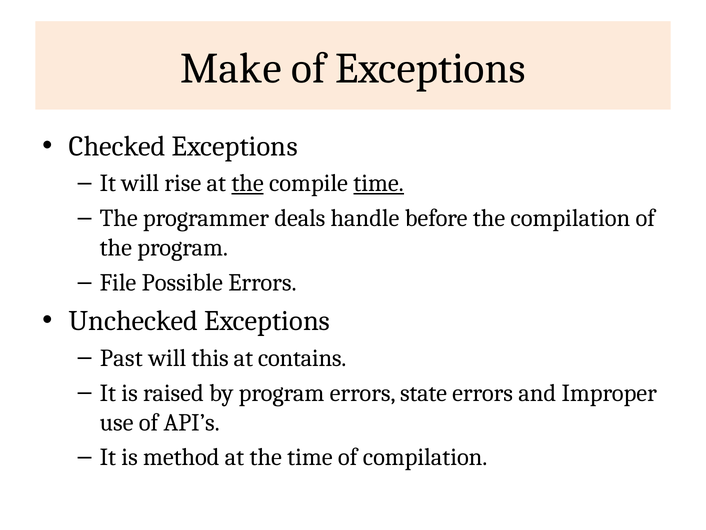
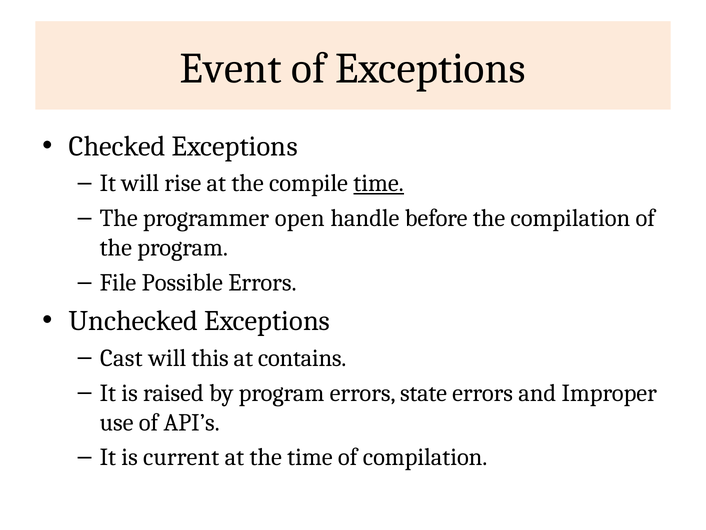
Make: Make -> Event
the at (248, 183) underline: present -> none
deals: deals -> open
Past: Past -> Cast
method: method -> current
